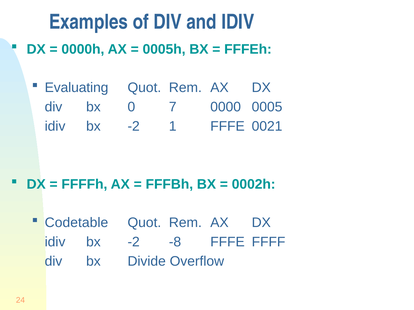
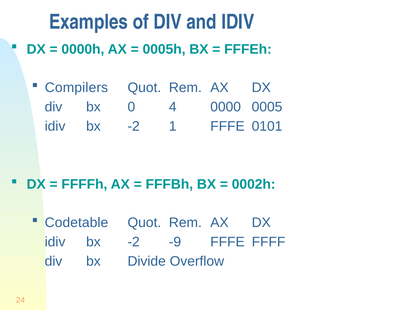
Evaluating: Evaluating -> Compilers
7: 7 -> 4
0021: 0021 -> 0101
-8: -8 -> -9
